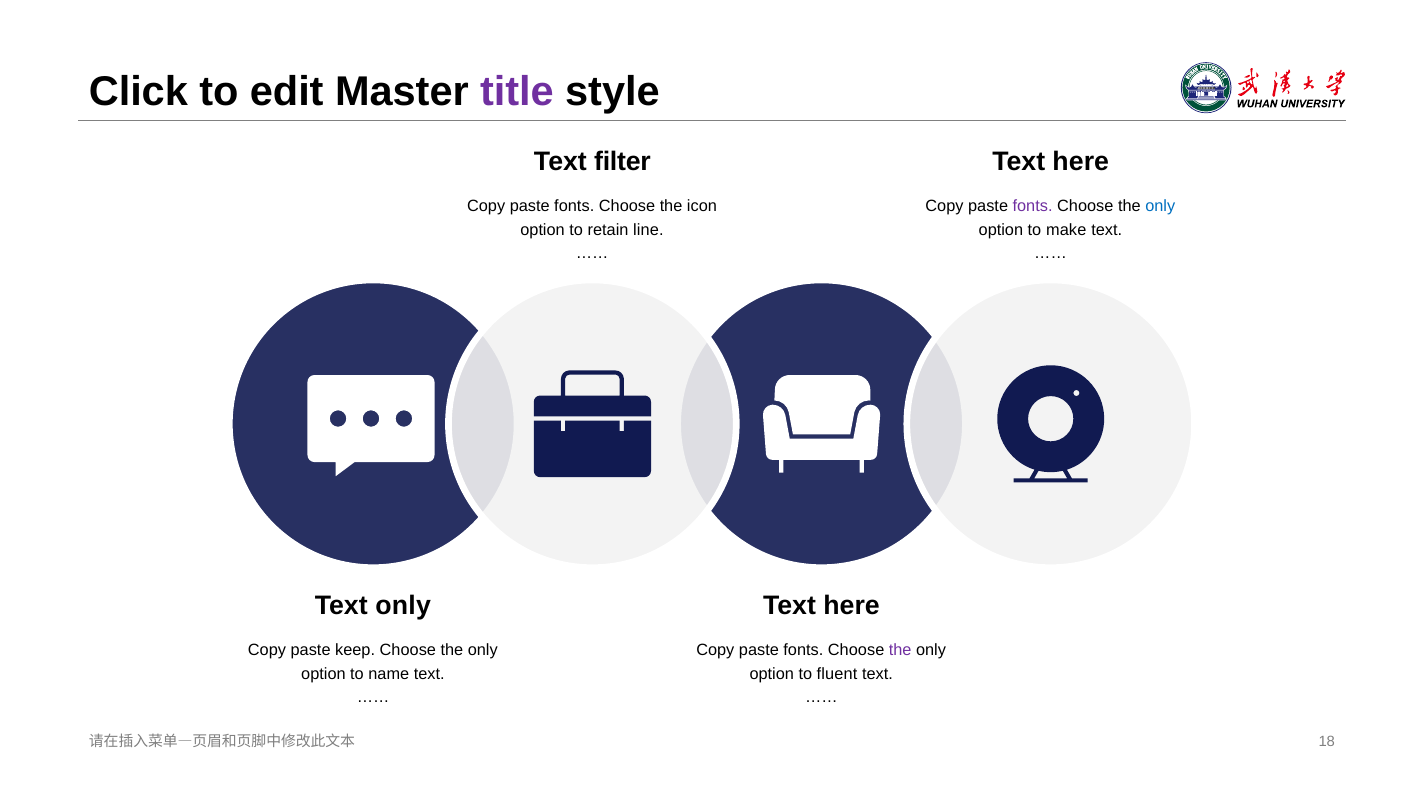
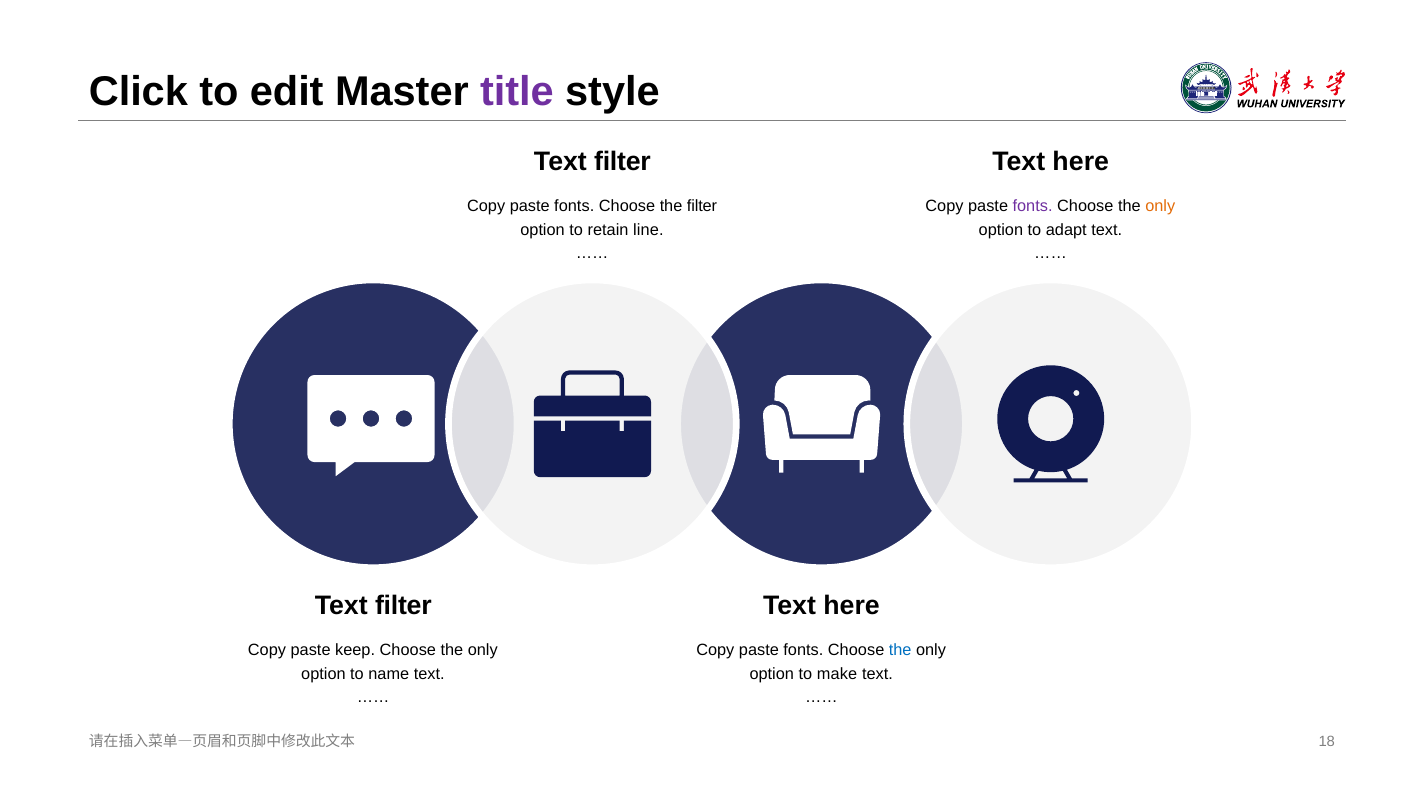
the icon: icon -> filter
only at (1160, 206) colour: blue -> orange
make: make -> adapt
only at (403, 606): only -> filter
the at (900, 651) colour: purple -> blue
fluent: fluent -> make
